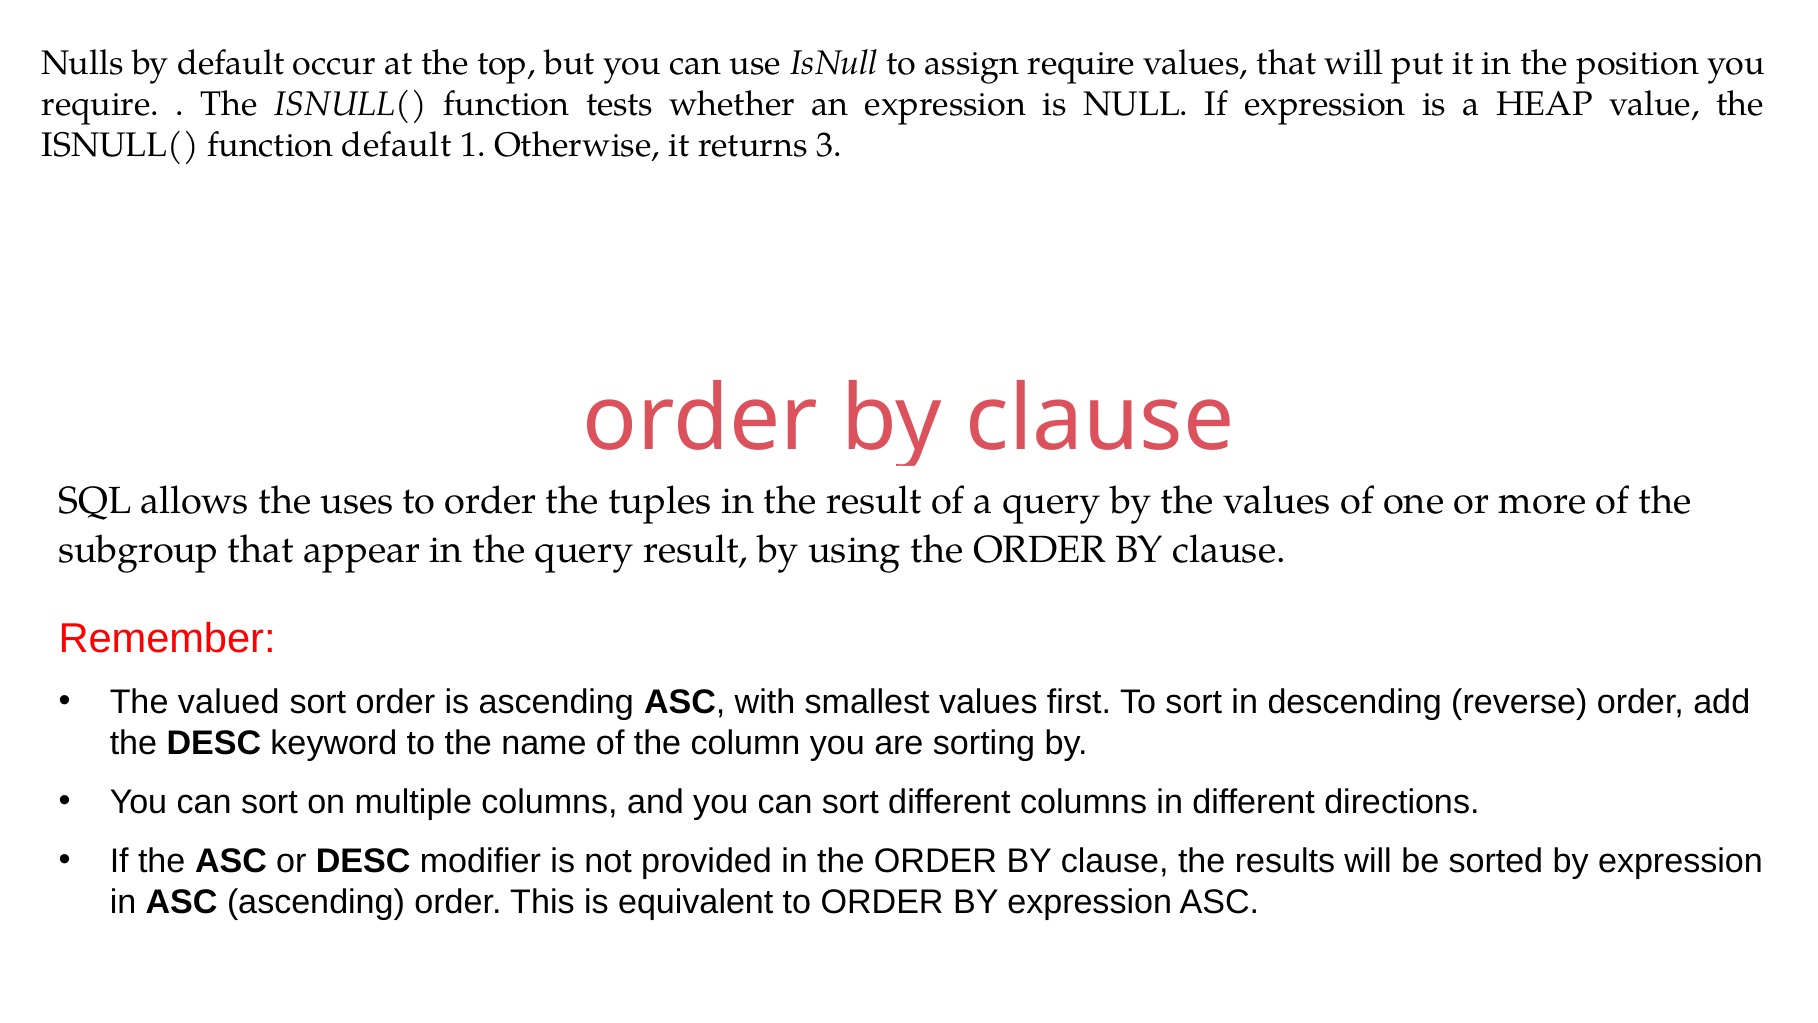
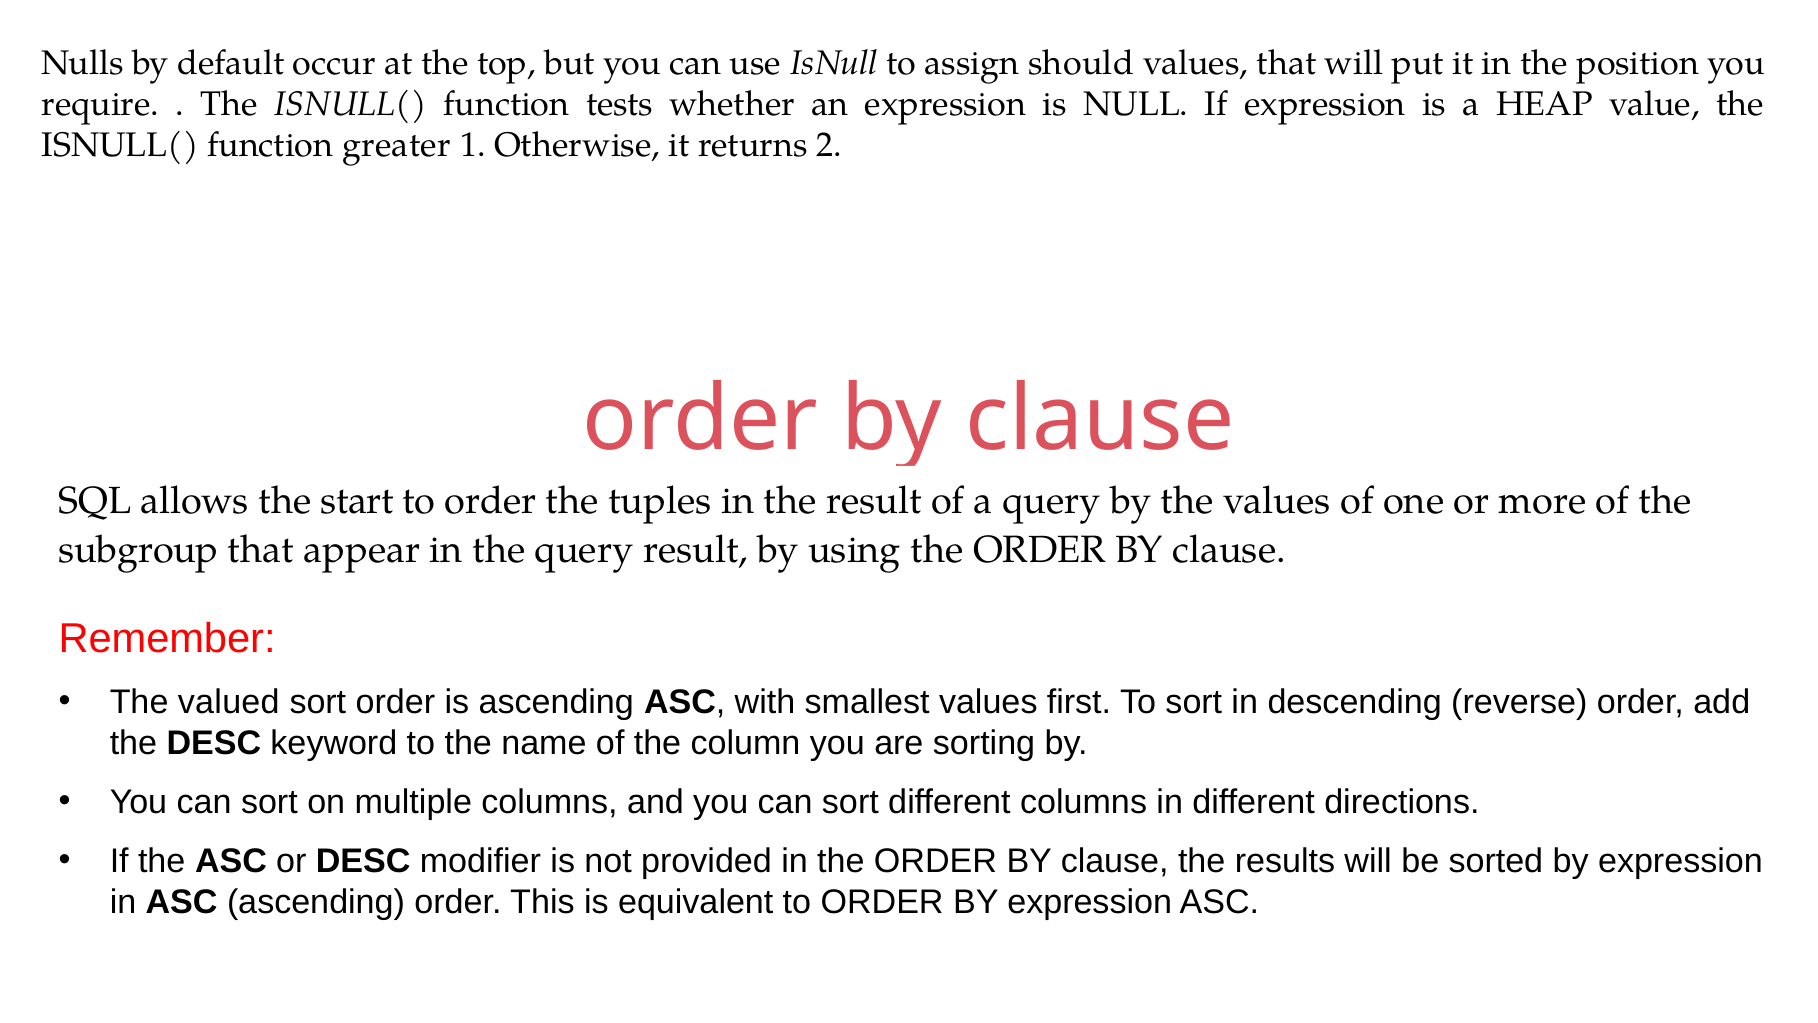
assign require: require -> should
function default: default -> greater
3: 3 -> 2
uses: uses -> start
